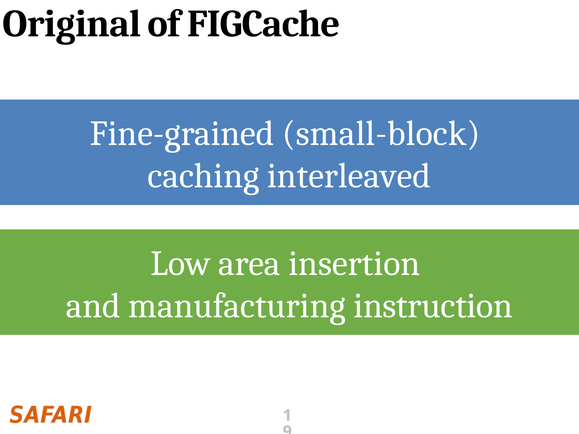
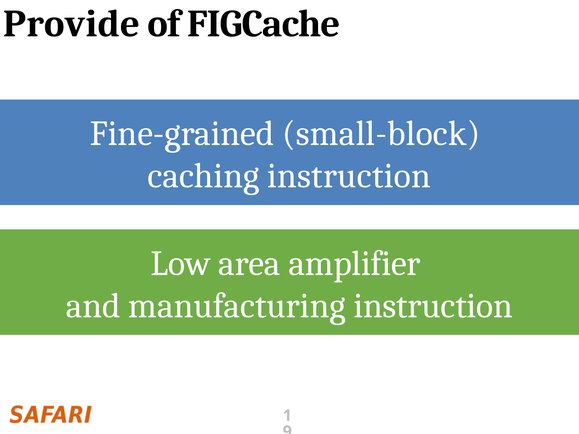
Original: Original -> Provide
caching interleaved: interleaved -> instruction
insertion: insertion -> amplifier
